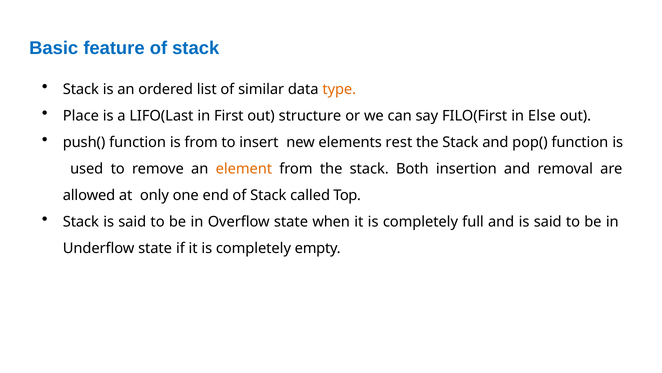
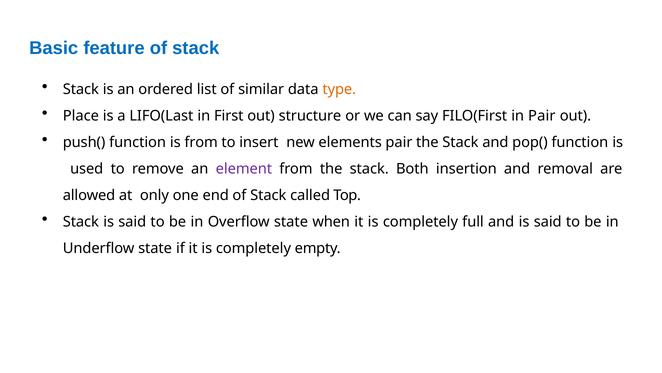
in Else: Else -> Pair
elements rest: rest -> pair
element colour: orange -> purple
